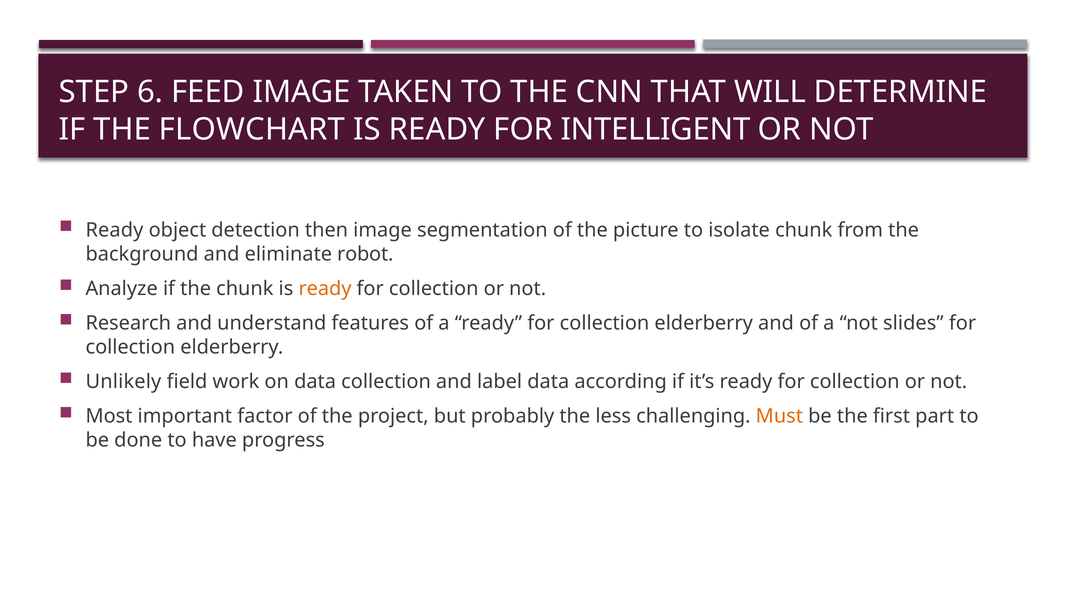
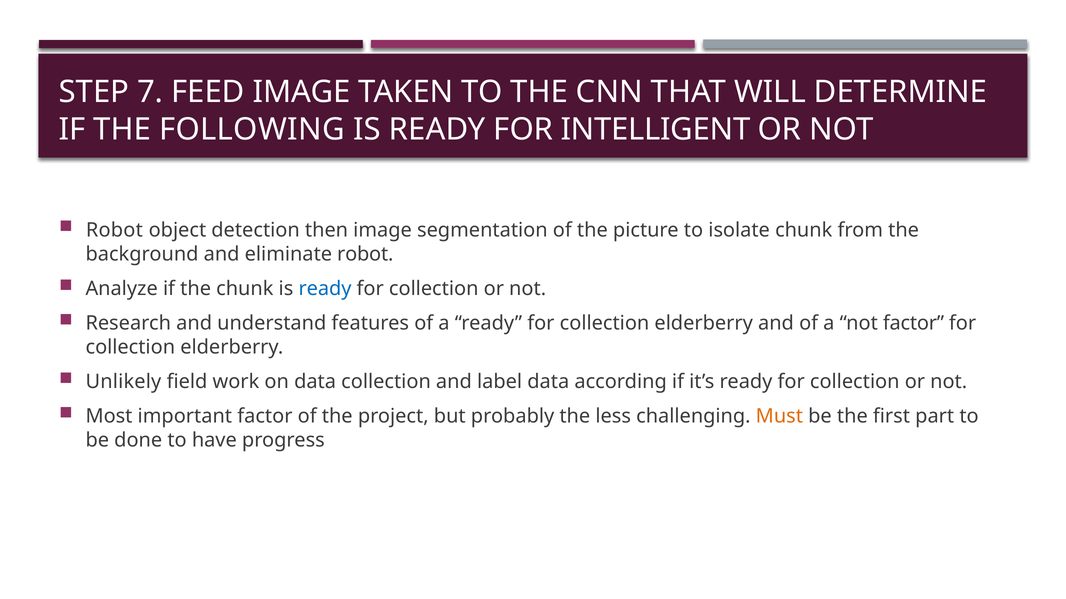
6: 6 -> 7
FLOWCHART: FLOWCHART -> FOLLOWING
Ready at (114, 230): Ready -> Robot
ready at (325, 289) colour: orange -> blue
not slides: slides -> factor
